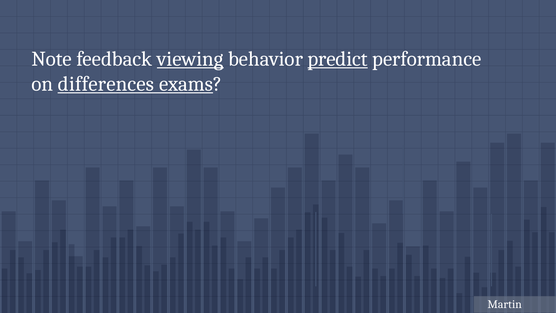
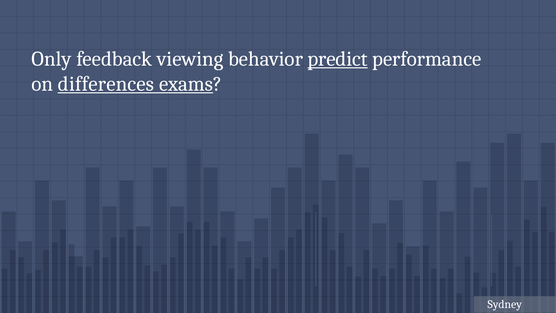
Note: Note -> Only
viewing underline: present -> none
Martin: Martin -> Sydney
